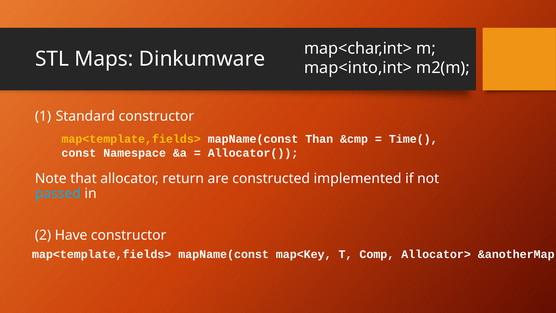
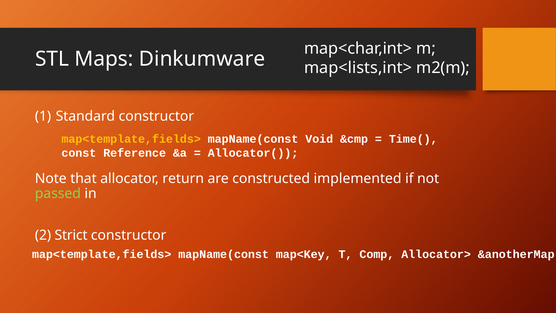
map<into,int>: map<into,int> -> map<lists,int>
Than: Than -> Void
Namespace: Namespace -> Reference
passed colour: light blue -> light green
Have: Have -> Strict
